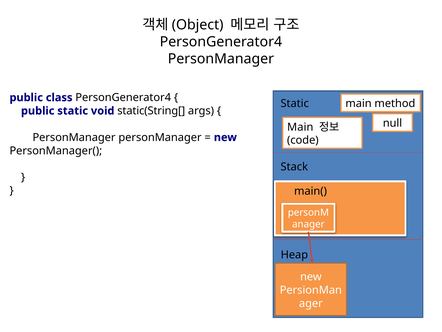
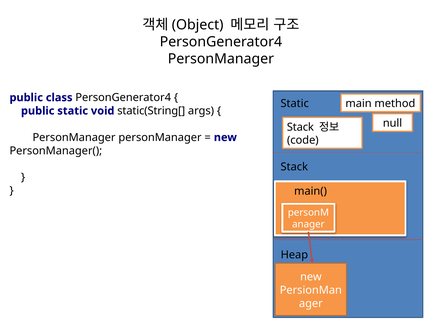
Main at (300, 127): Main -> Stack
